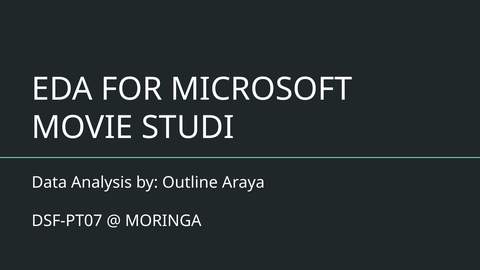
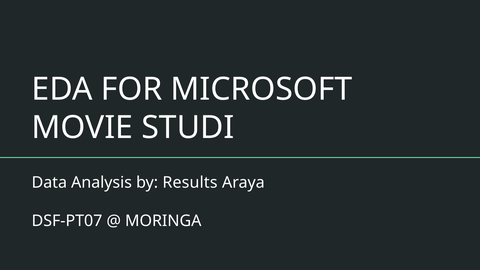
Outline: Outline -> Results
